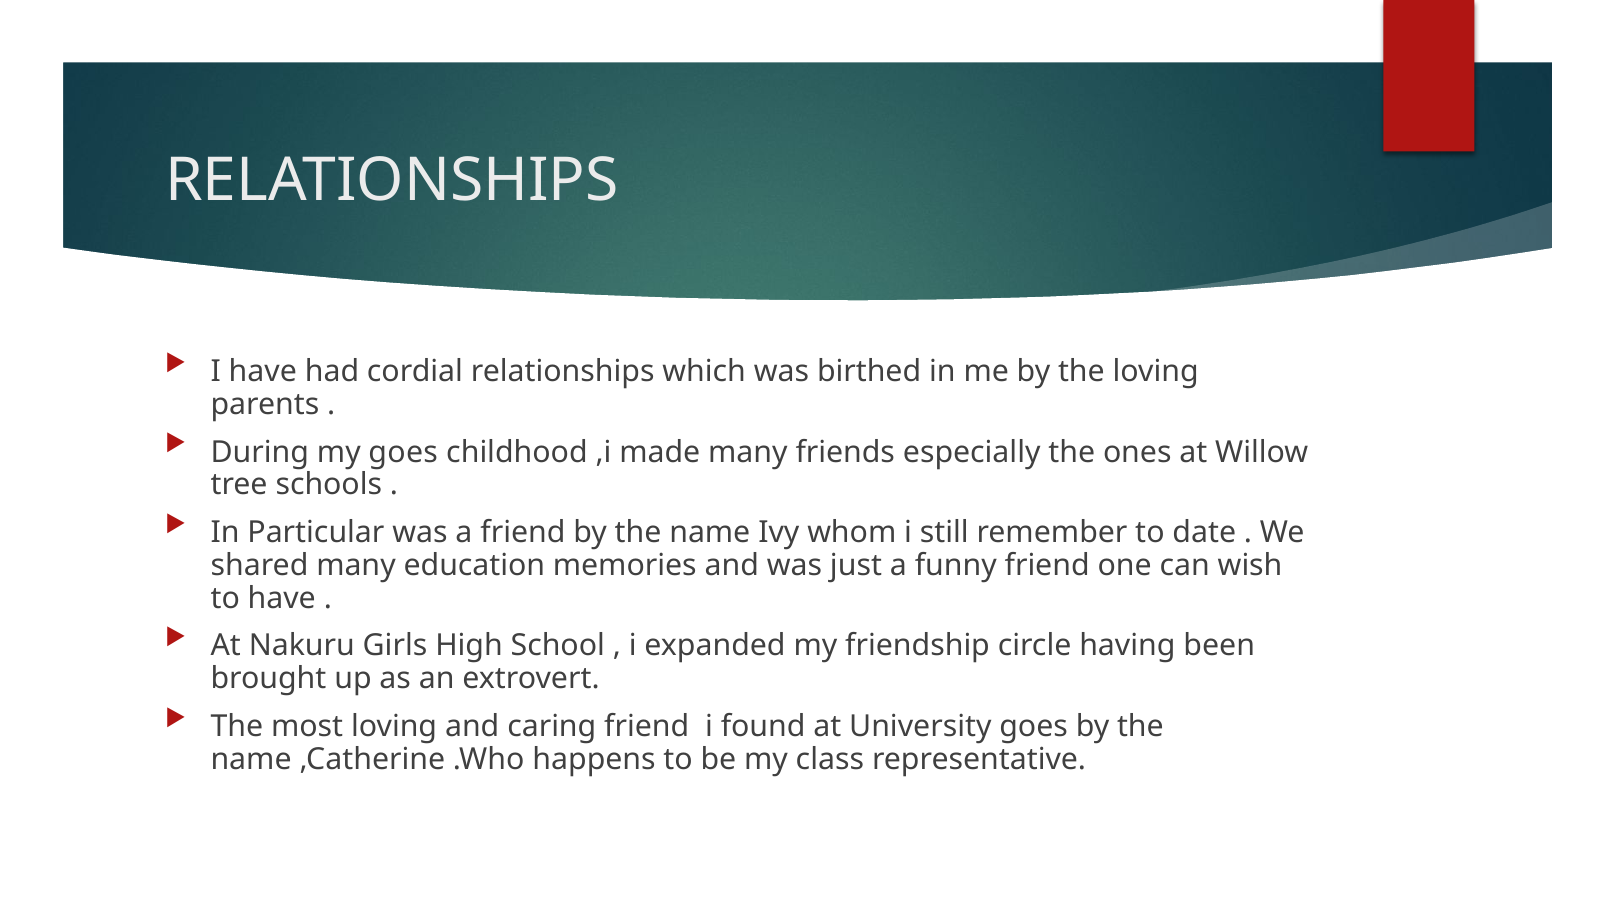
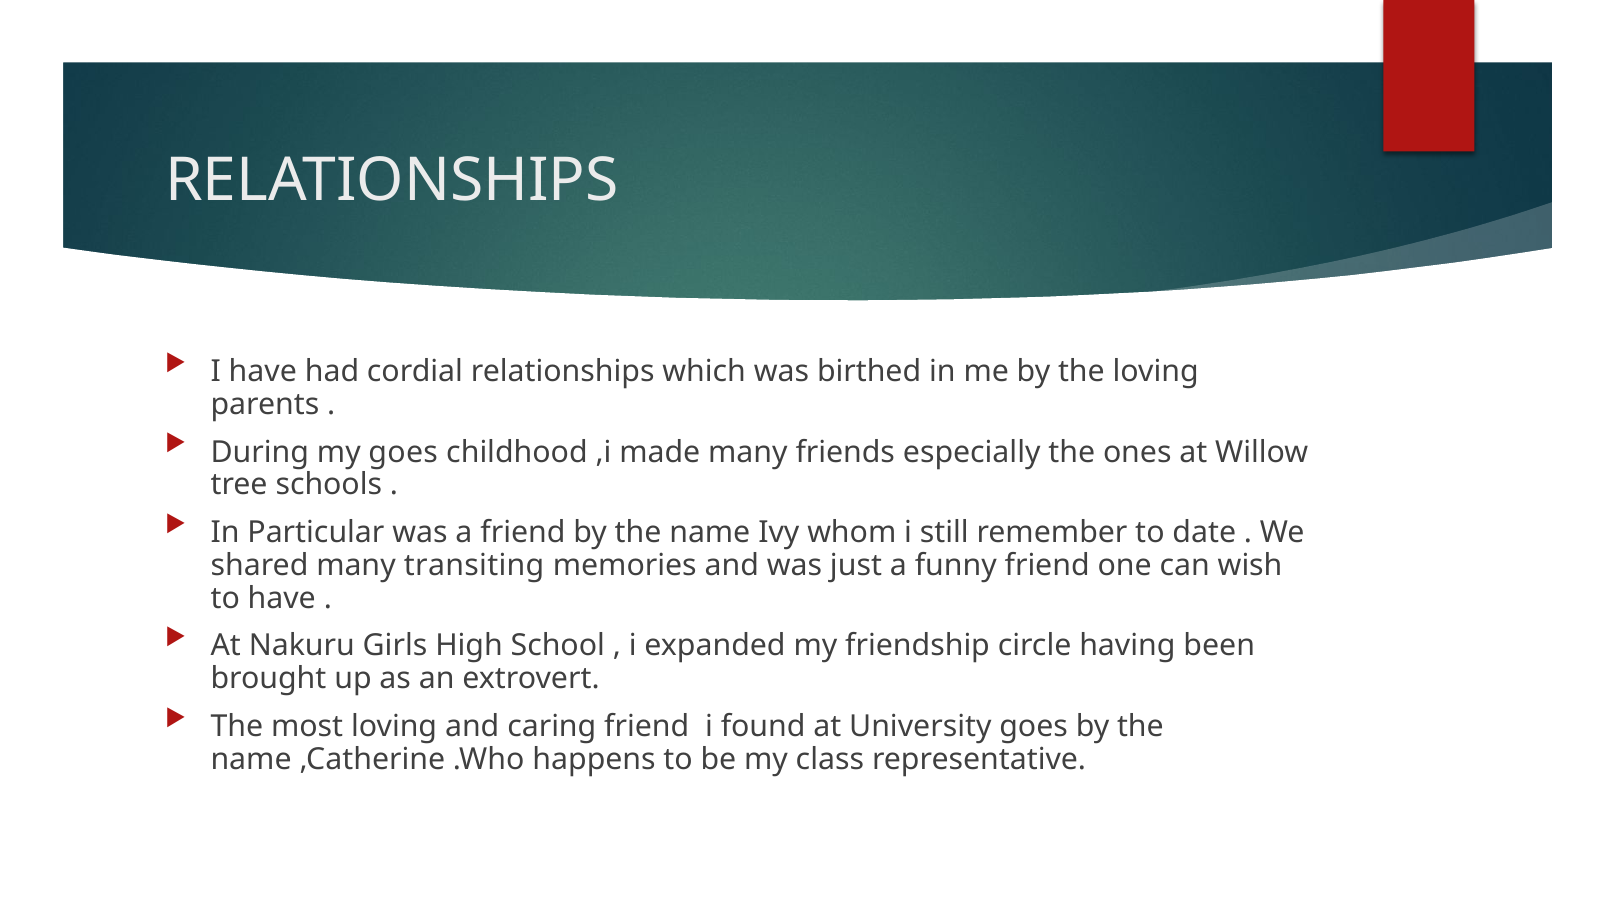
education: education -> transiting
